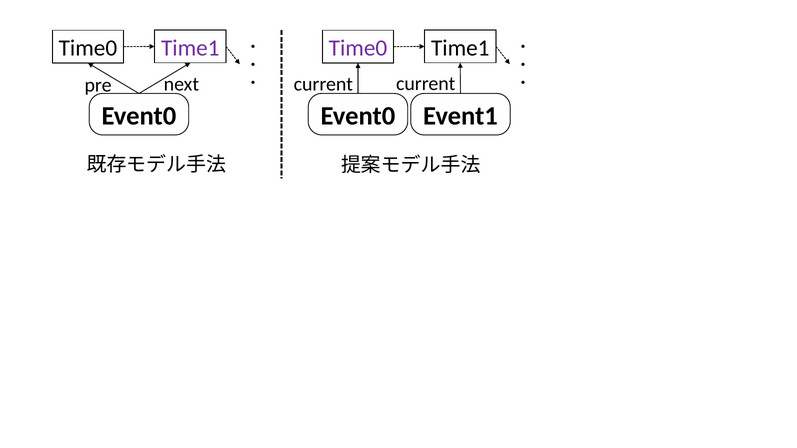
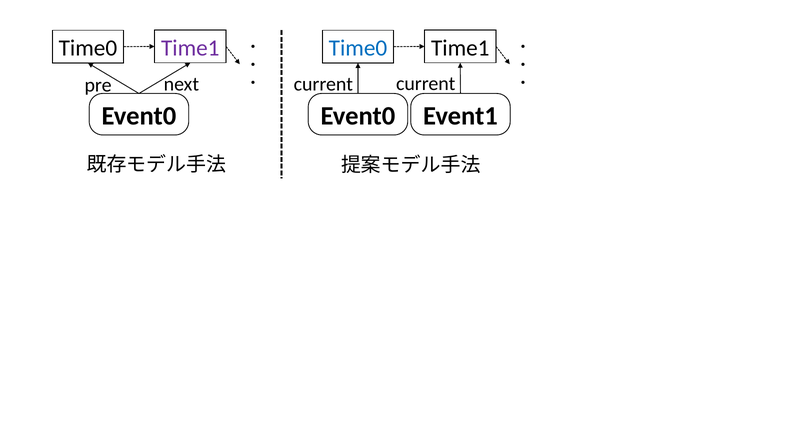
Time0 at (358, 48) colour: purple -> blue
